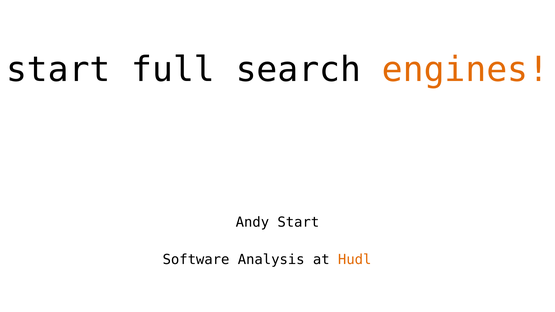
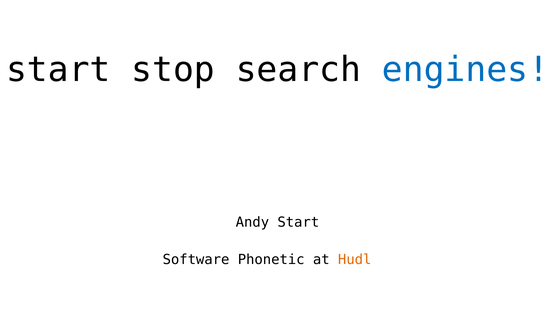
full: full -> stop
engines colour: orange -> blue
Analysis: Analysis -> Phonetic
